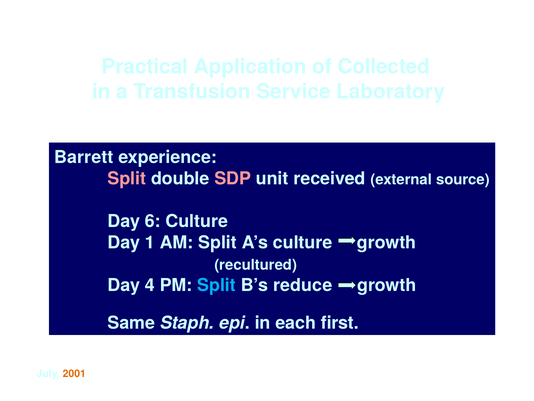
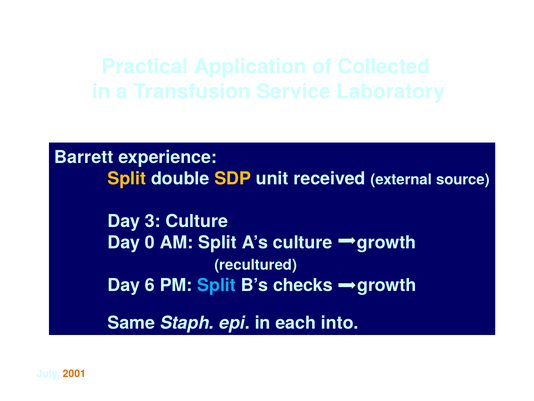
Split at (127, 178) colour: pink -> yellow
SDP colour: pink -> yellow
6: 6 -> 3
1: 1 -> 0
4: 4 -> 6
reduce: reduce -> checks
first: first -> into
